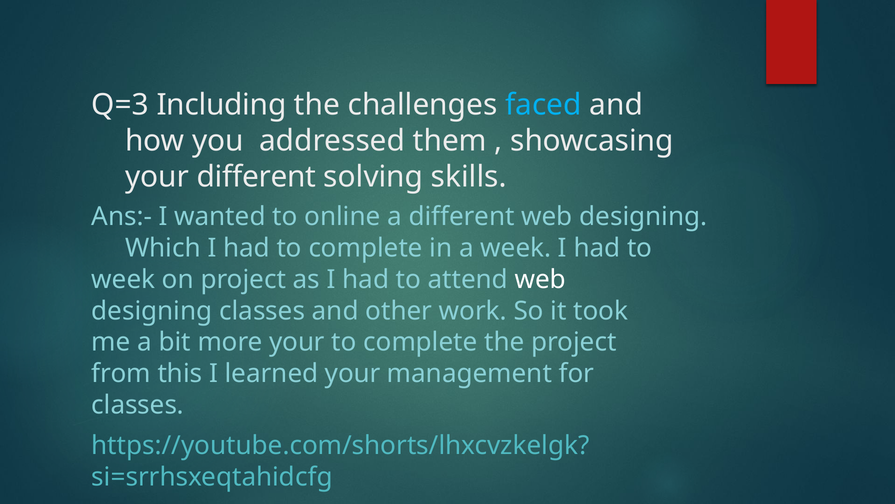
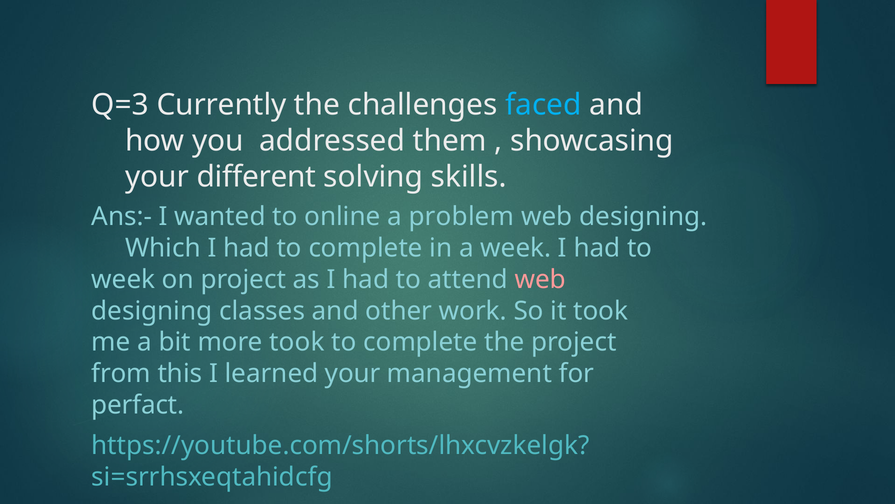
Including: Including -> Currently
a different: different -> problem
web at (540, 279) colour: white -> pink
more your: your -> took
classes at (138, 405): classes -> perfact
